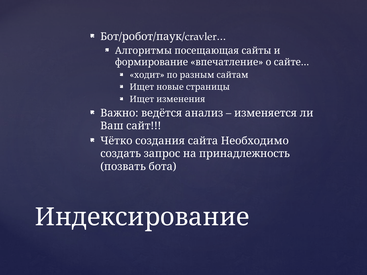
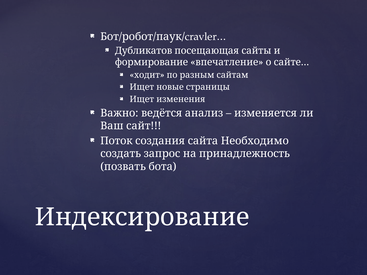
Алгоритмы: Алгоритмы -> Дубликатов
Чётко: Чётко -> Поток
